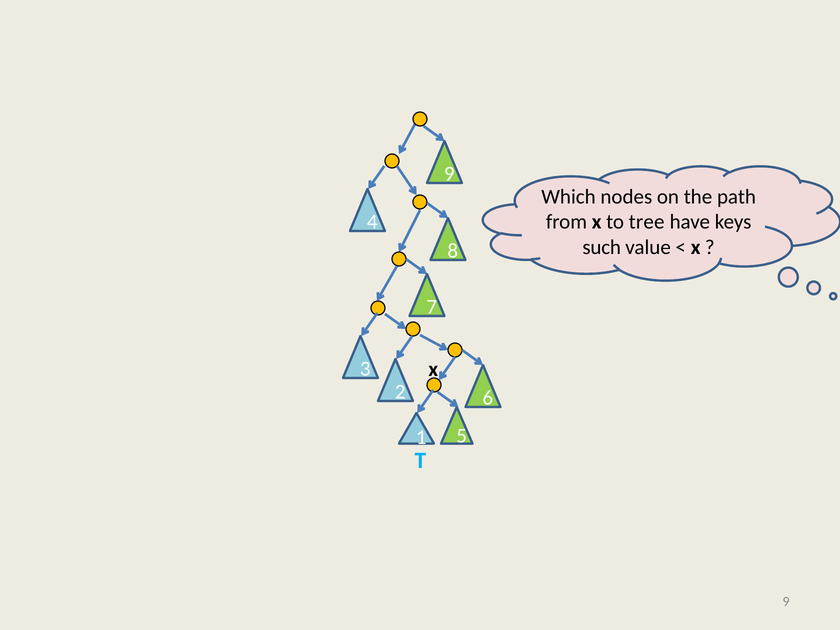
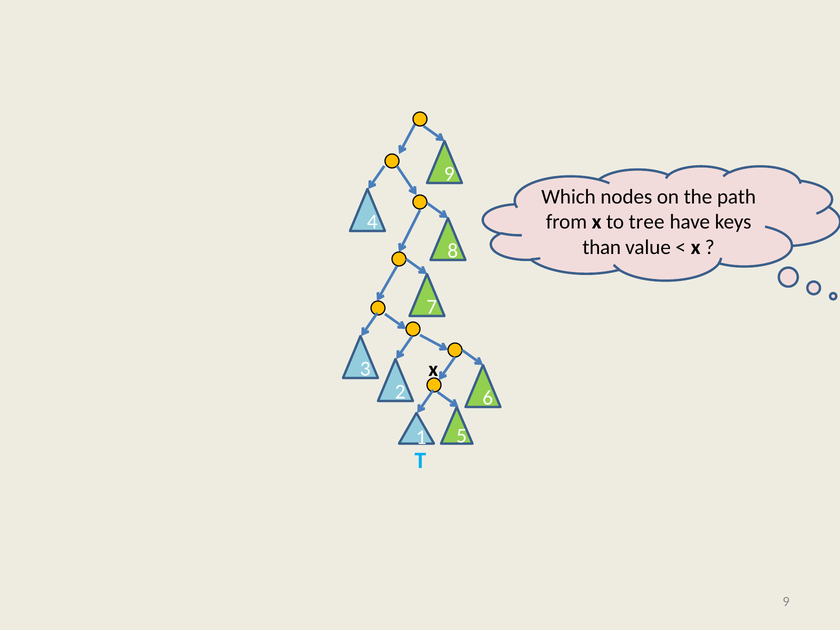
such: such -> than
